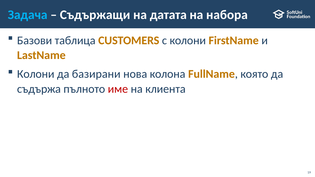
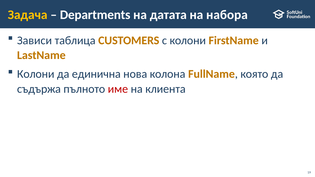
Задача colour: light blue -> yellow
Съдържащи: Съдържащи -> Departments
Базови: Базови -> Зависи
базирани: базирани -> единична
